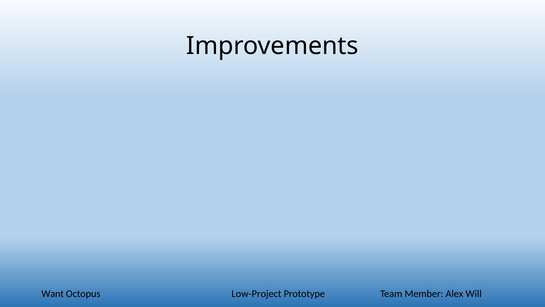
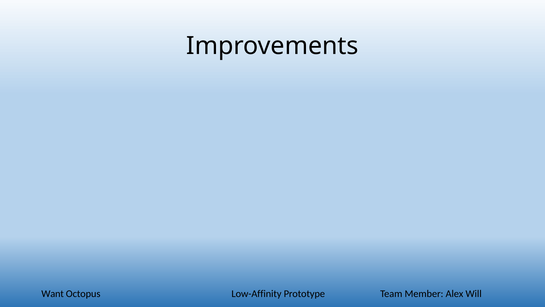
Low-Project: Low-Project -> Low-Affinity
